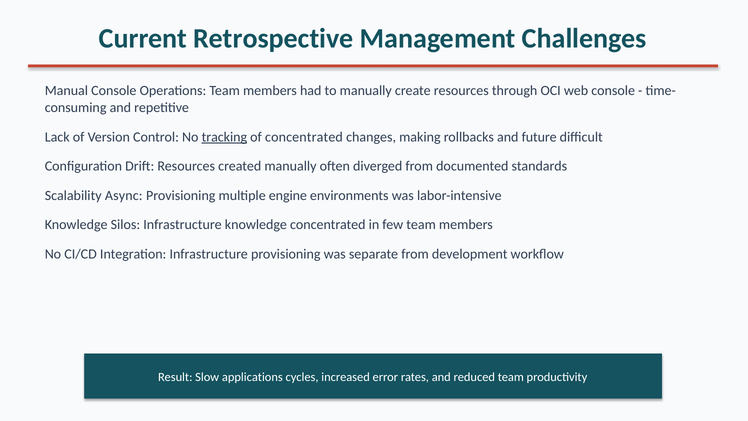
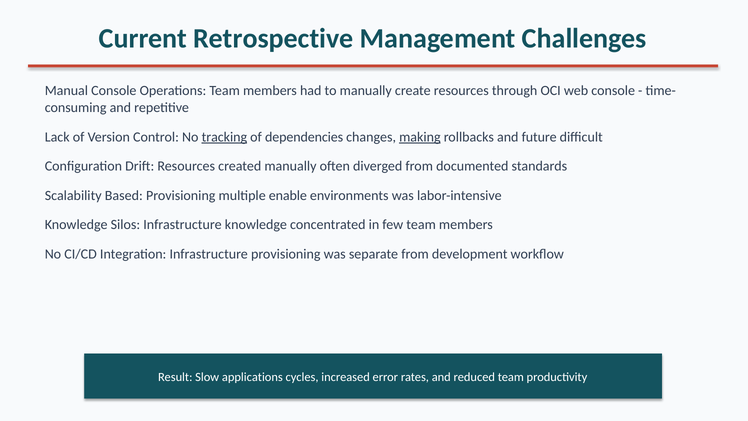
of concentrated: concentrated -> dependencies
making underline: none -> present
Async: Async -> Based
engine: engine -> enable
